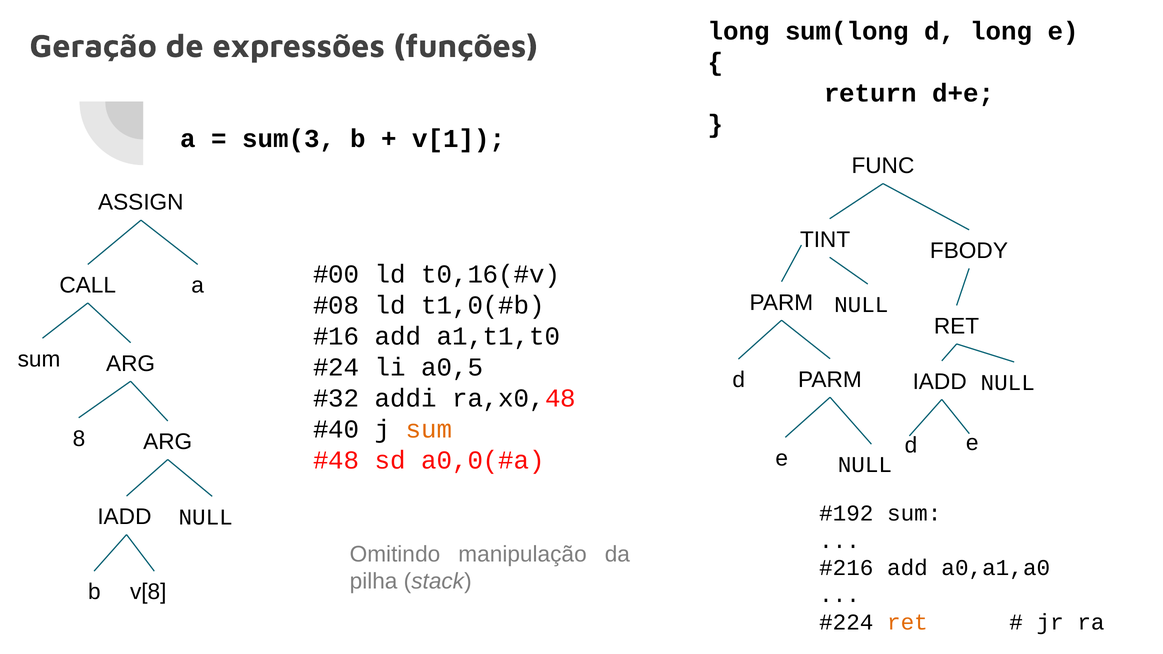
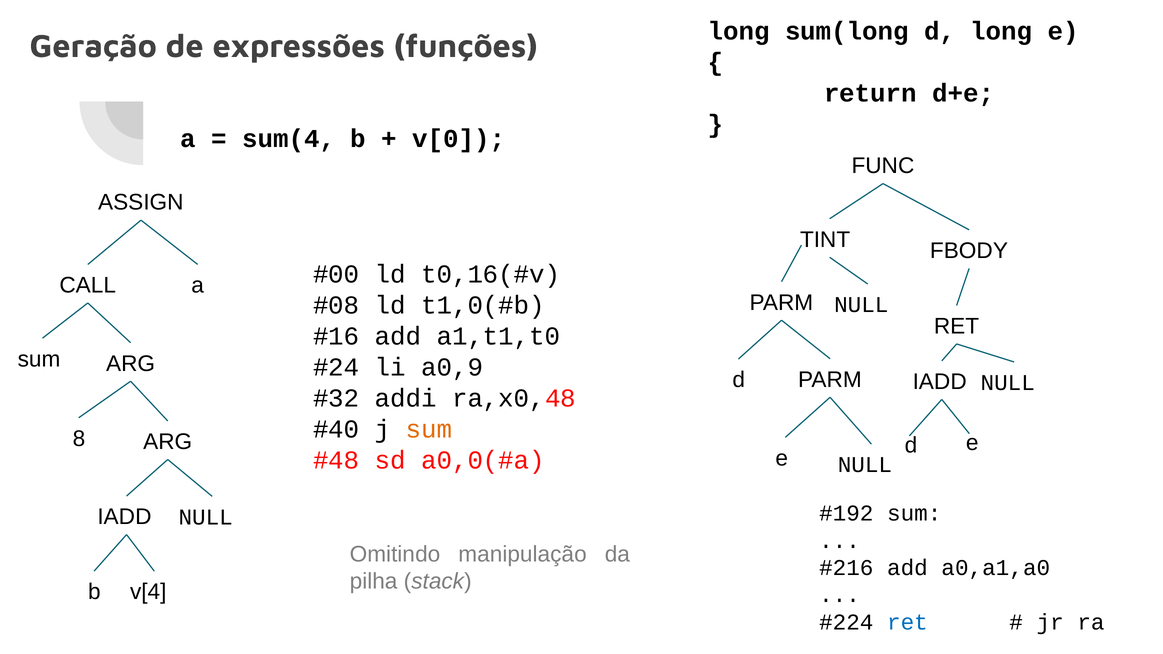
sum(3: sum(3 -> sum(4
v[1: v[1 -> v[0
a0,5: a0,5 -> a0,9
v[8: v[8 -> v[4
ret at (907, 622) colour: orange -> blue
